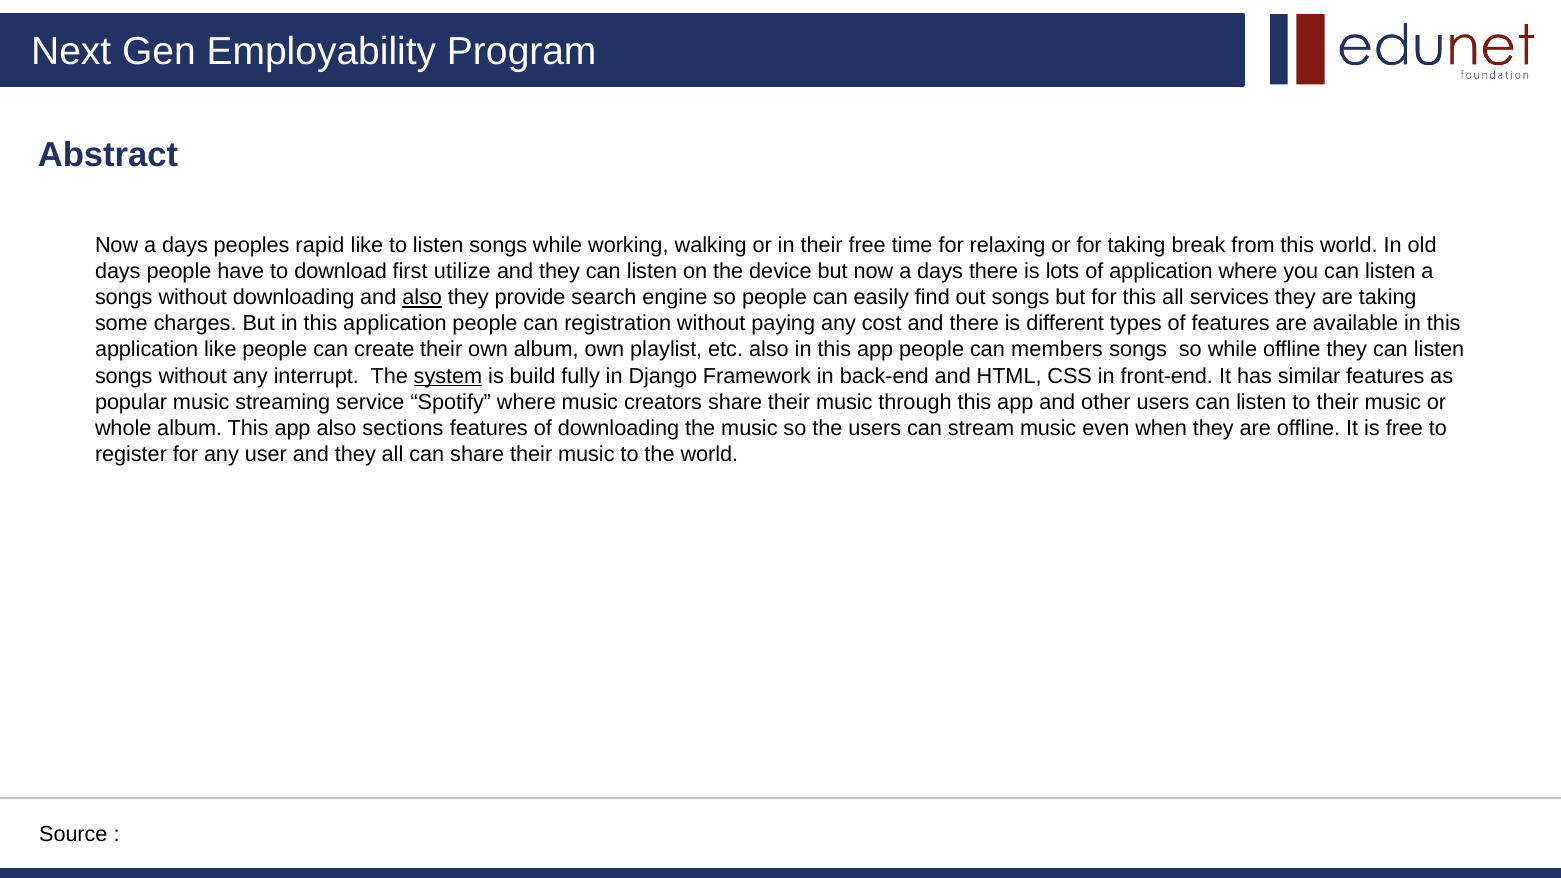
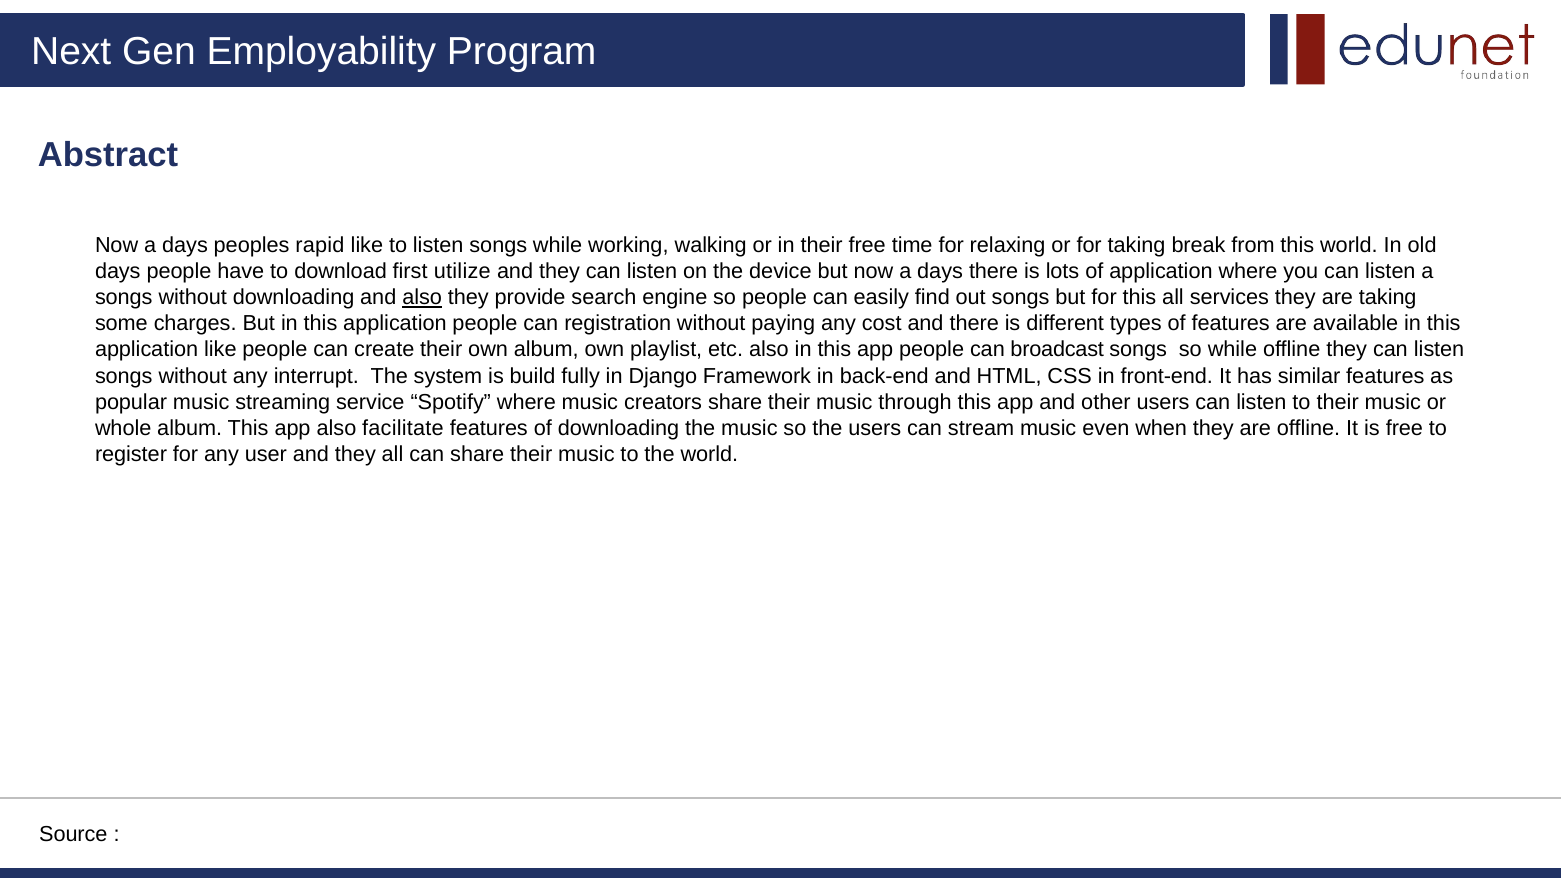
members: members -> broadcast
system underline: present -> none
sections: sections -> facilitate
